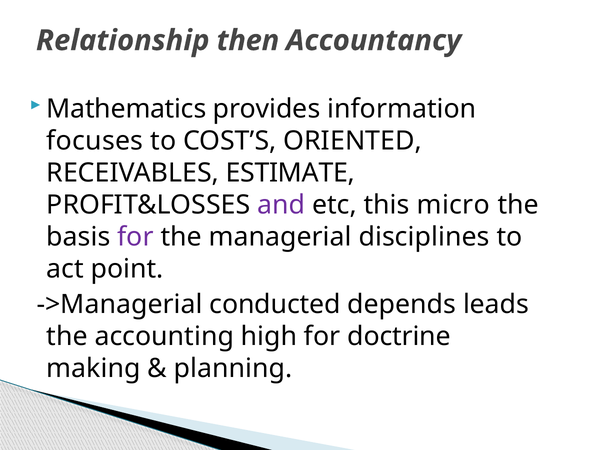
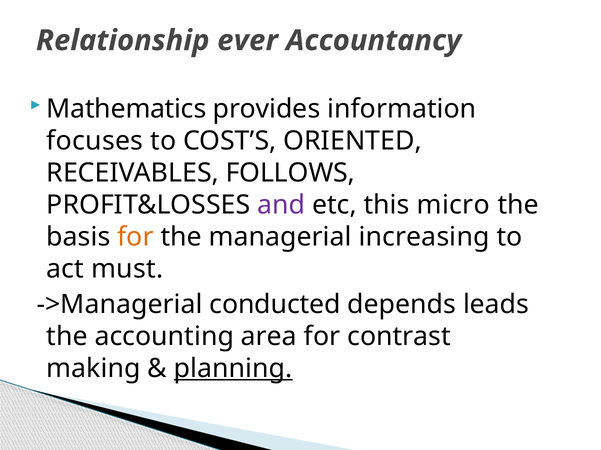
then: then -> ever
ESTIMATE: ESTIMATE -> FOLLOWS
for at (135, 237) colour: purple -> orange
disciplines: disciplines -> increasing
point: point -> must
high: high -> area
doctrine: doctrine -> contrast
planning underline: none -> present
